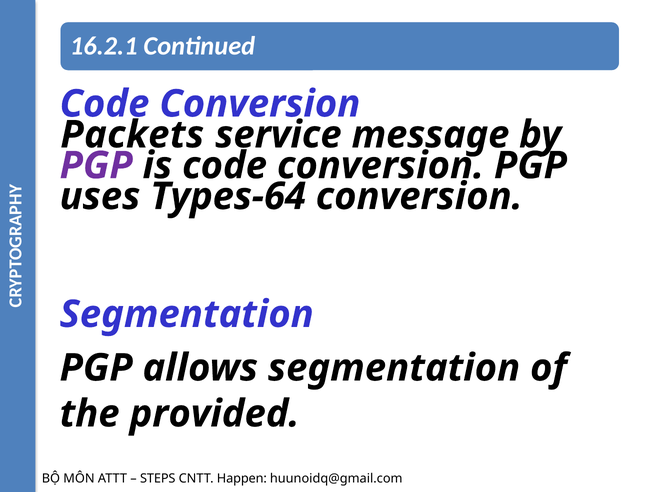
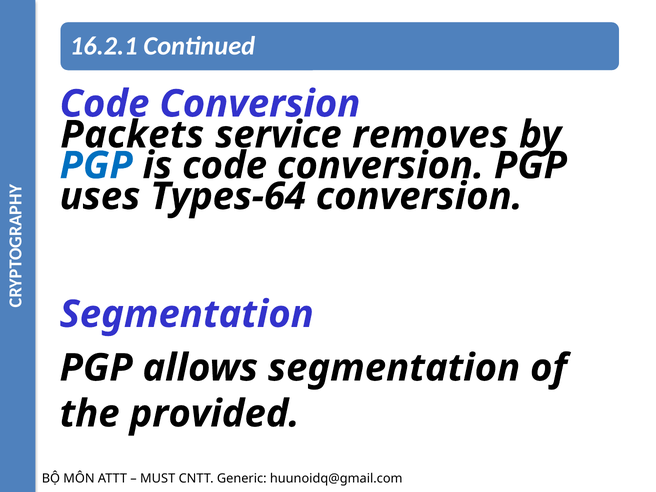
message: message -> removes
PGP at (96, 166) colour: purple -> blue
STEPS: STEPS -> MUST
Happen: Happen -> Generic
